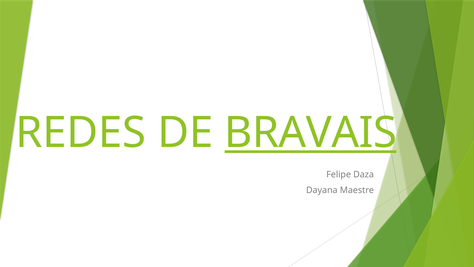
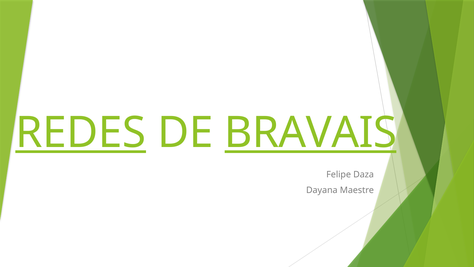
REDES underline: none -> present
